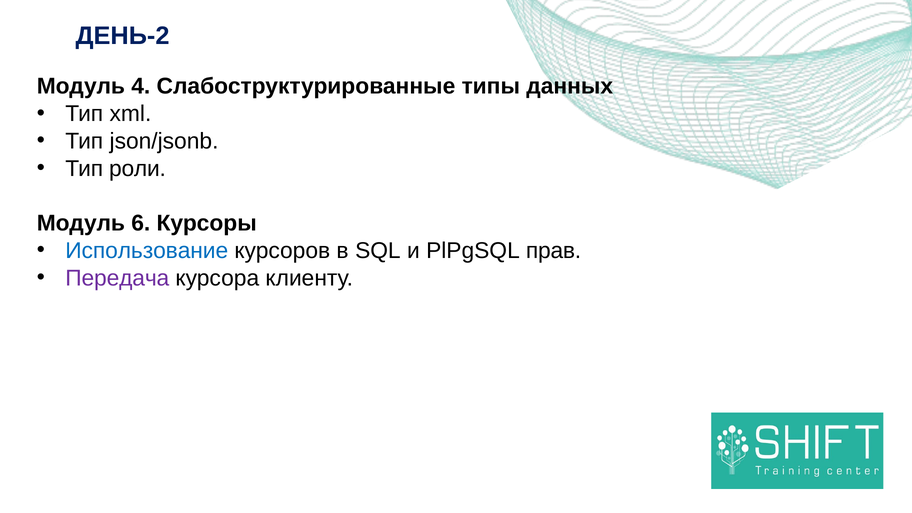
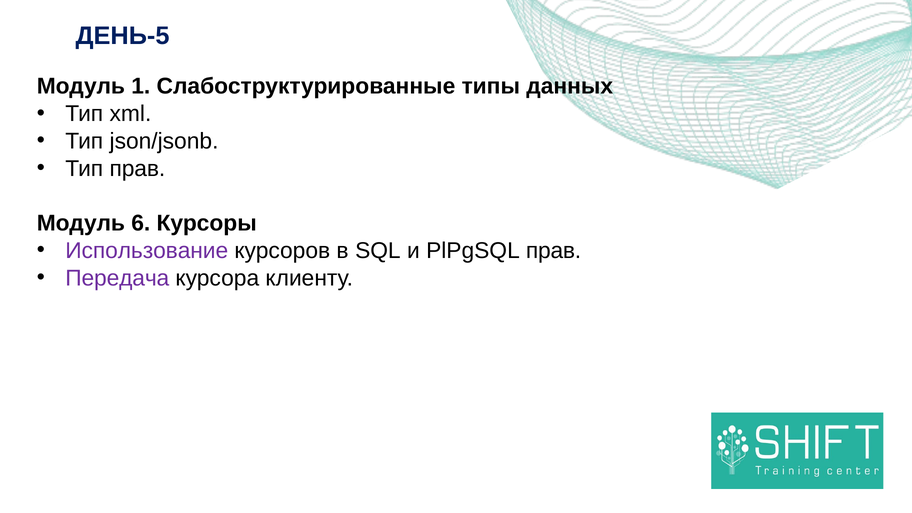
ДЕНЬ-2: ДЕНЬ-2 -> ДЕНЬ-5
4: 4 -> 1
Тип роли: роли -> прав
Использование colour: blue -> purple
